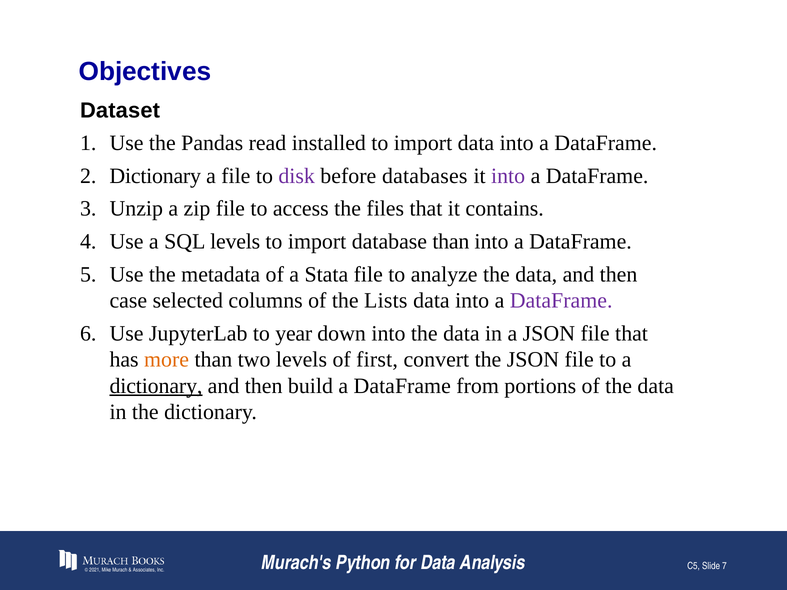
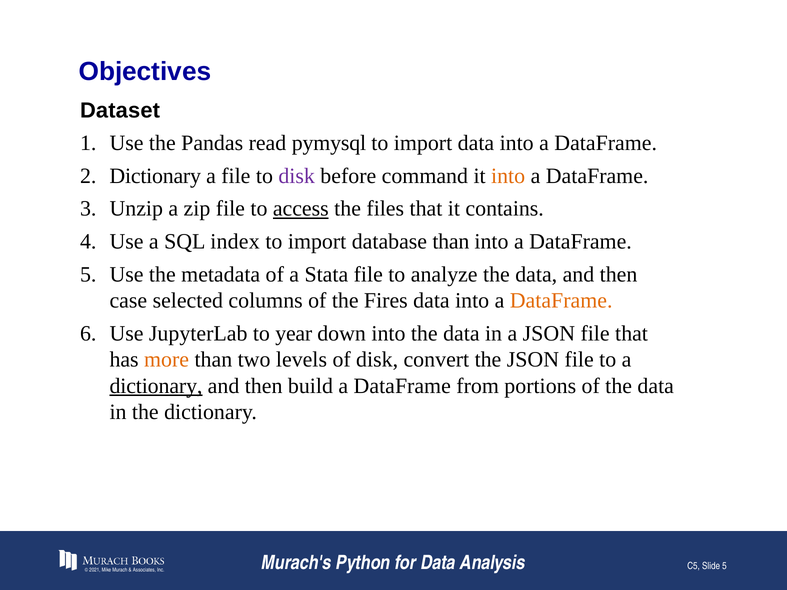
installed: installed -> pymysql
databases: databases -> command
into at (508, 176) colour: purple -> orange
access underline: none -> present
SQL levels: levels -> index
Lists: Lists -> Fires
DataFrame at (561, 301) colour: purple -> orange
of first: first -> disk
Slide 7: 7 -> 5
